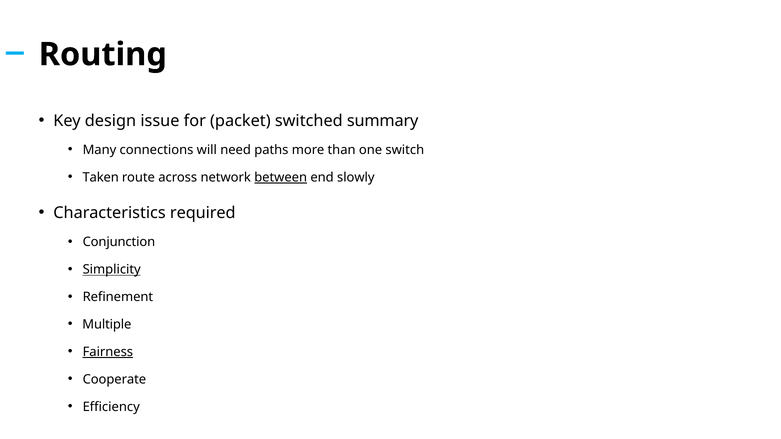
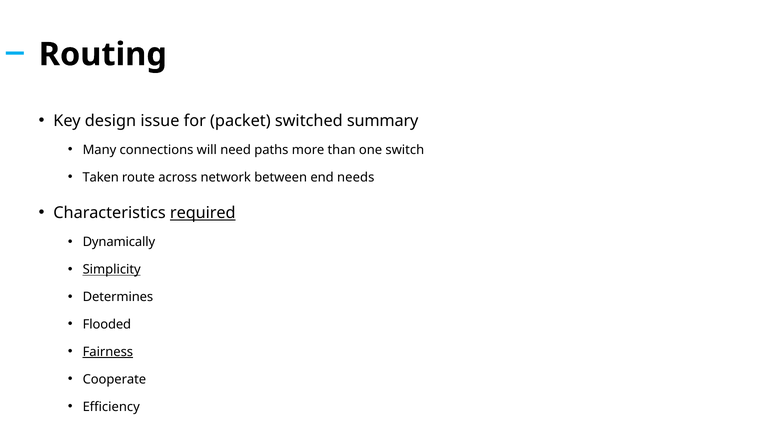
between underline: present -> none
slowly: slowly -> needs
required underline: none -> present
Conjunction: Conjunction -> Dynamically
Refinement: Refinement -> Determines
Multiple: Multiple -> Flooded
